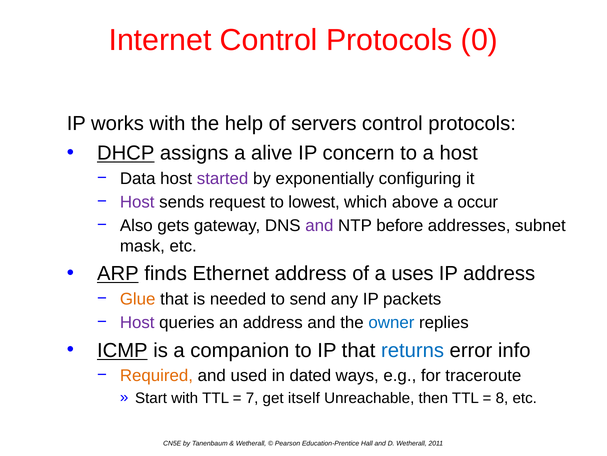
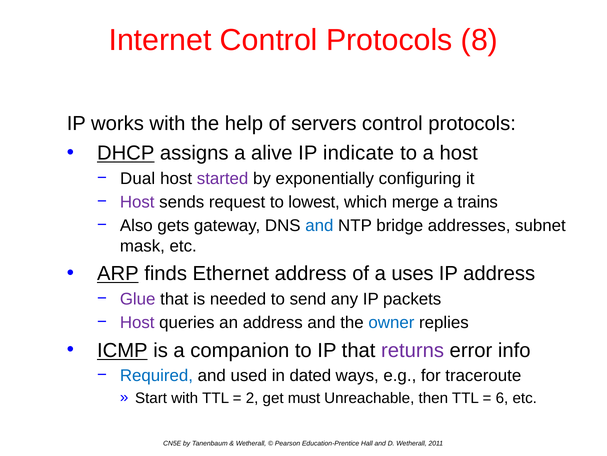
0: 0 -> 8
concern: concern -> indicate
Data: Data -> Dual
above: above -> merge
occur: occur -> trains
and at (319, 225) colour: purple -> blue
before: before -> bridge
Glue colour: orange -> purple
returns colour: blue -> purple
Required colour: orange -> blue
7: 7 -> 2
itself: itself -> must
8: 8 -> 6
